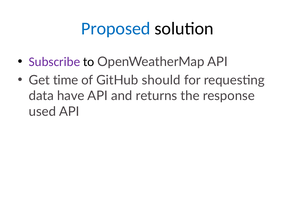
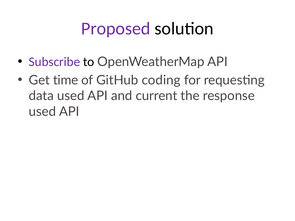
Proposed colour: blue -> purple
should: should -> coding
data have: have -> used
returns: returns -> current
